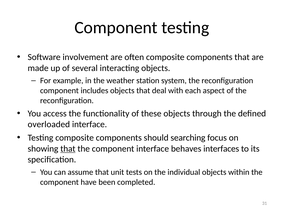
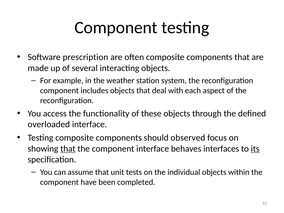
involvement: involvement -> prescription
searching: searching -> observed
its underline: none -> present
